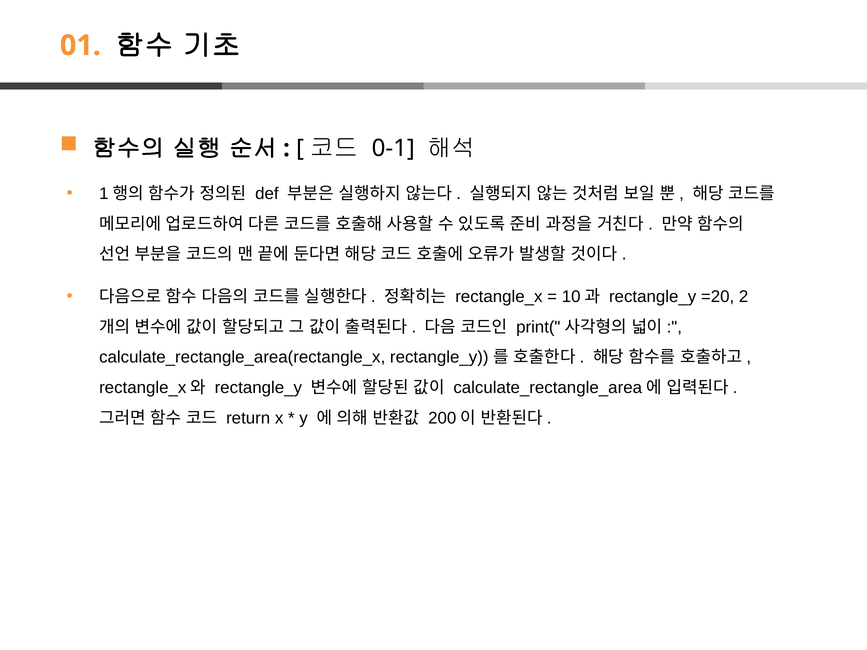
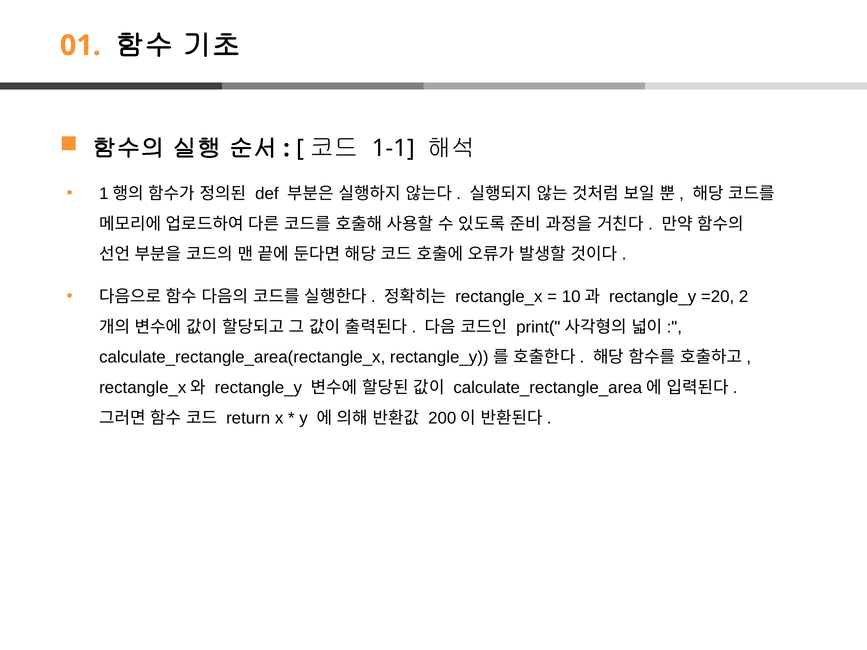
0-1: 0-1 -> 1-1
